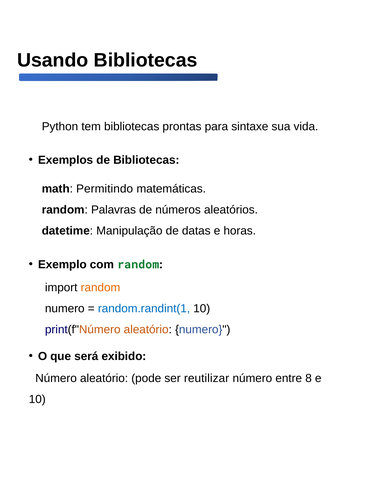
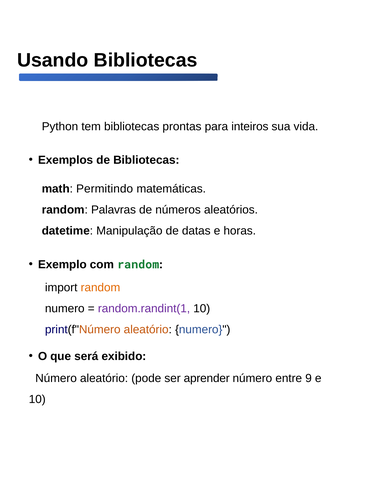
sintaxe: sintaxe -> inteiros
random.randint(1 colour: blue -> purple
reutilizar: reutilizar -> aprender
8: 8 -> 9
